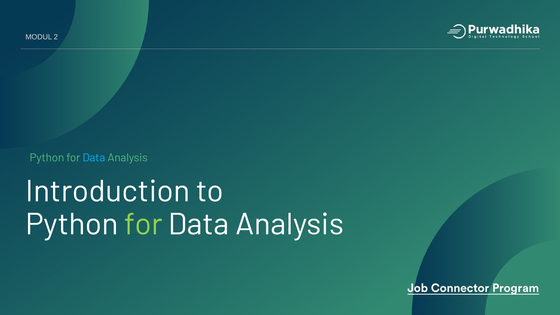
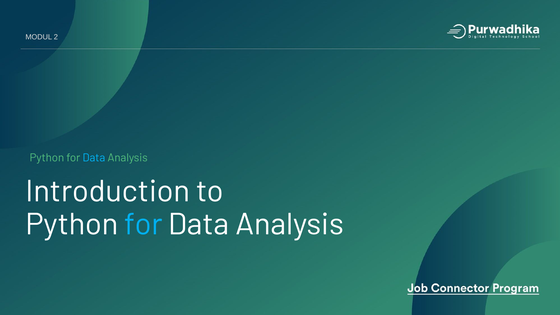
for at (143, 224) colour: light green -> light blue
